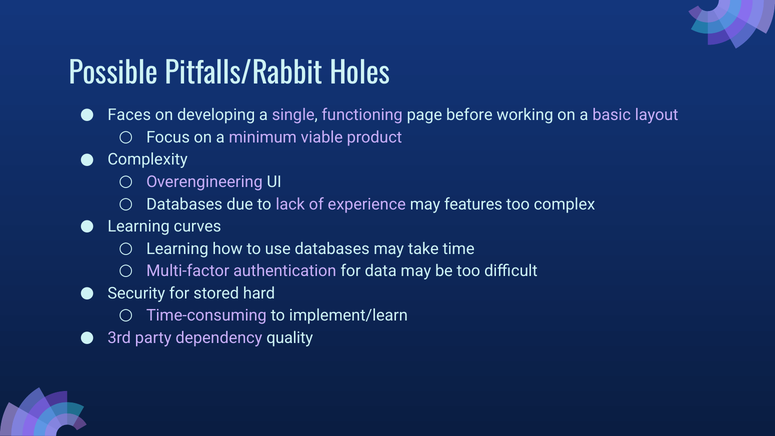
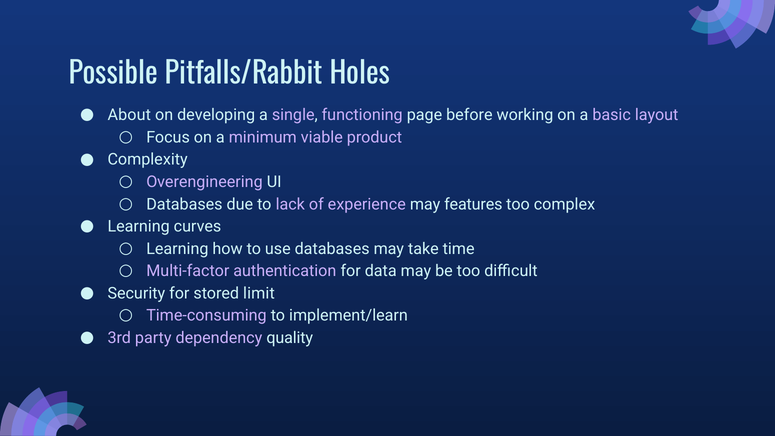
Faces: Faces -> About
hard: hard -> limit
